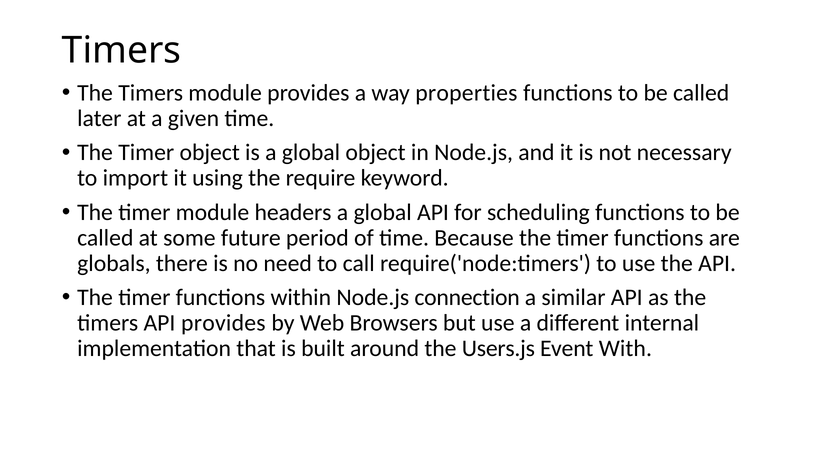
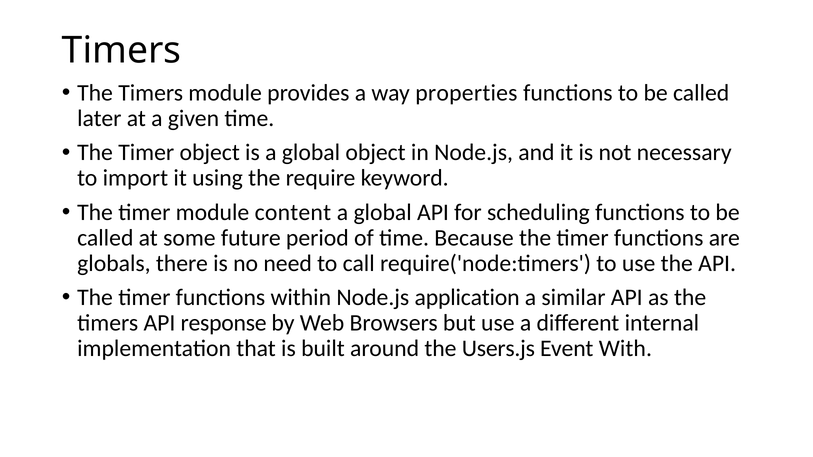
headers: headers -> content
connection: connection -> application
API provides: provides -> response
